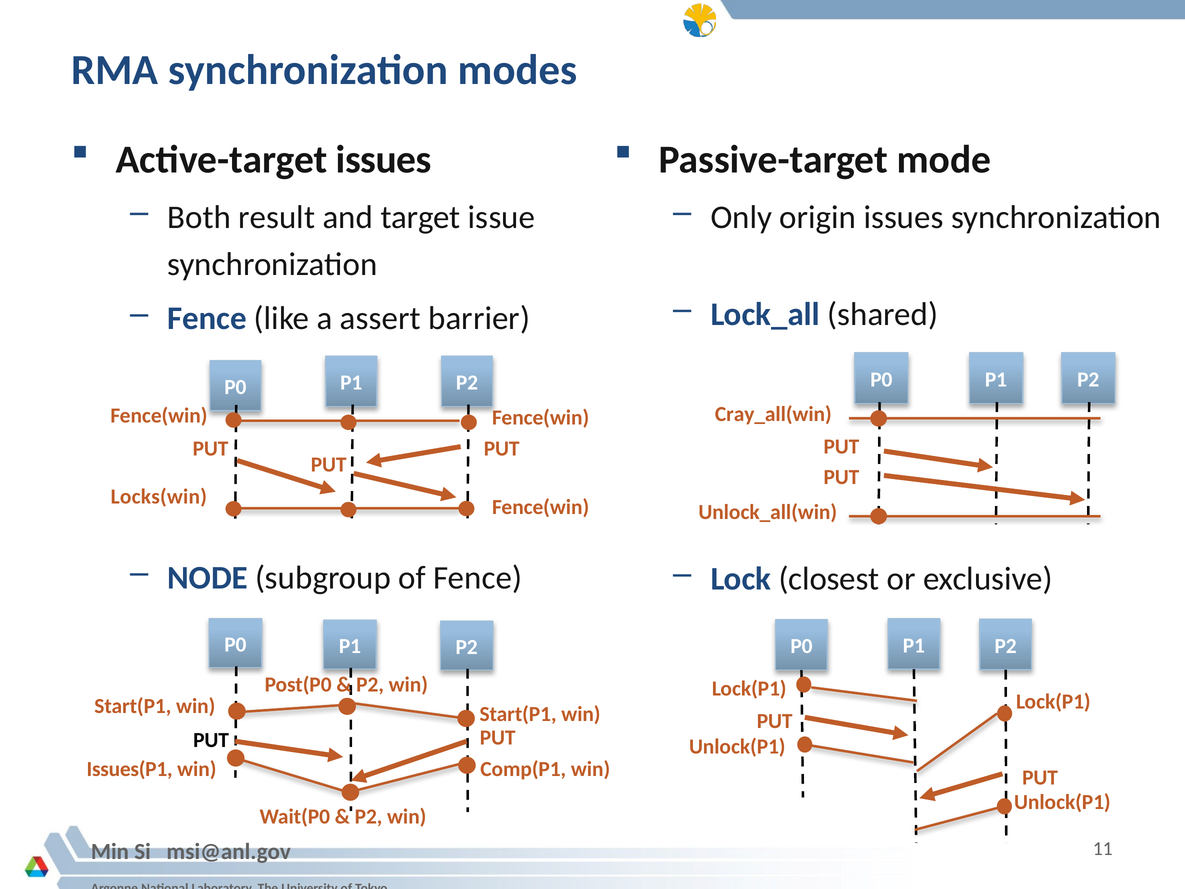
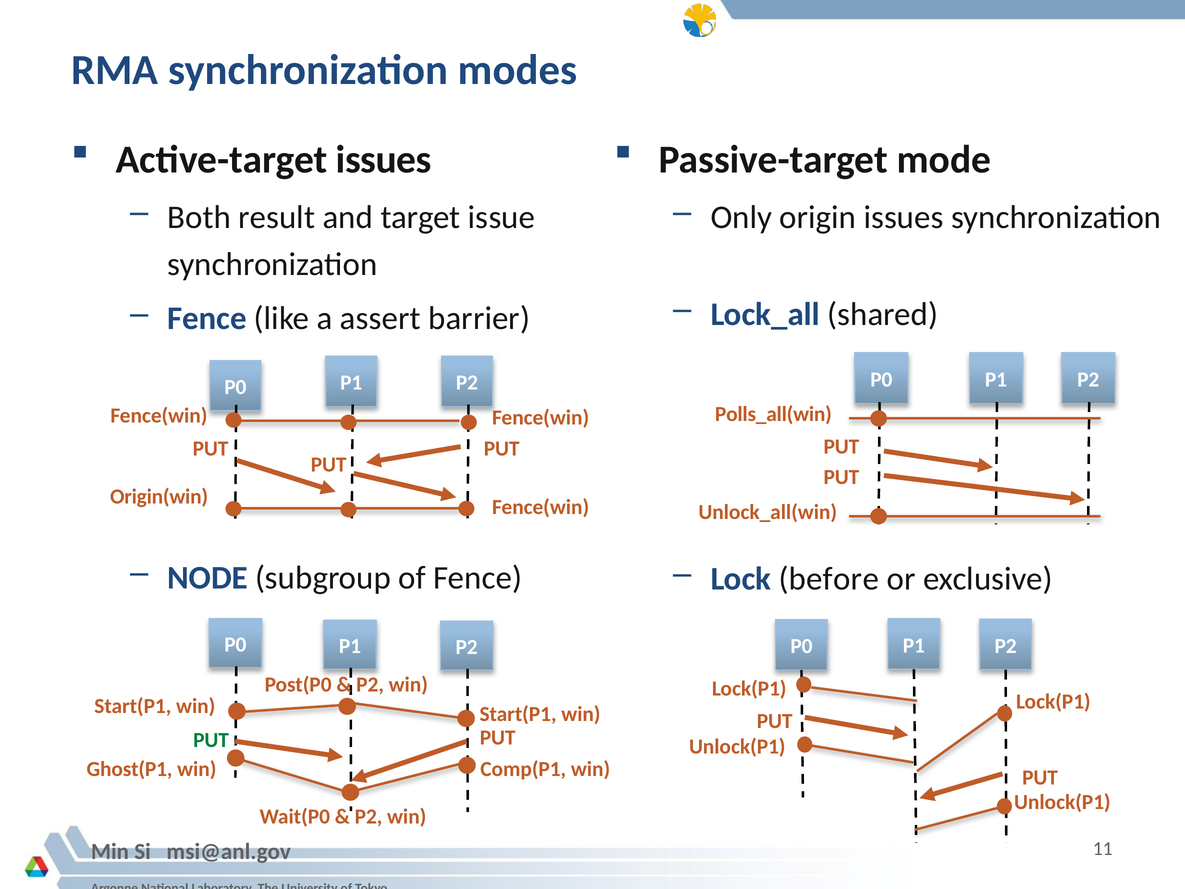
Cray_all(win: Cray_all(win -> Polls_all(win
Locks(win: Locks(win -> Origin(win
closest: closest -> before
PUT at (211, 740) colour: black -> green
Issues(P1: Issues(P1 -> Ghost(P1
